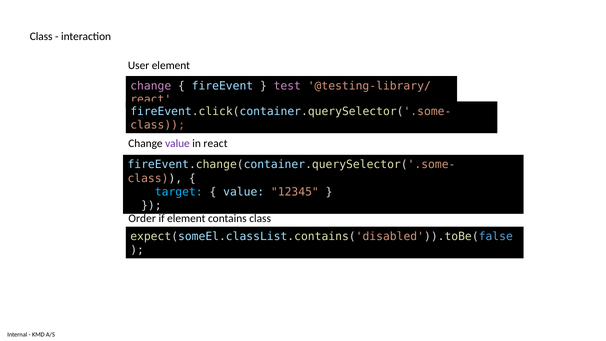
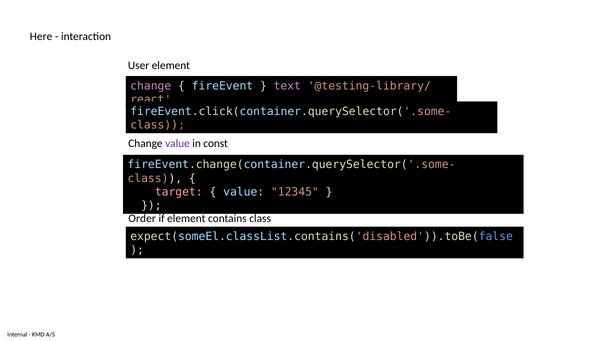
Class at (41, 37): Class -> Here
test: test -> text
in react: react -> const
target colour: light blue -> pink
